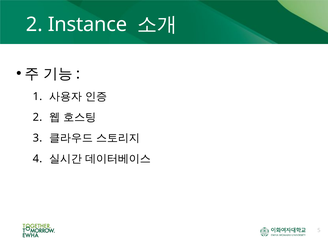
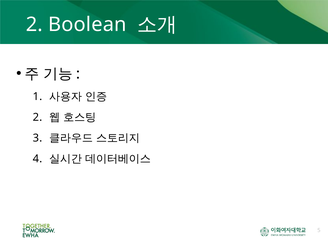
Instance: Instance -> Boolean
